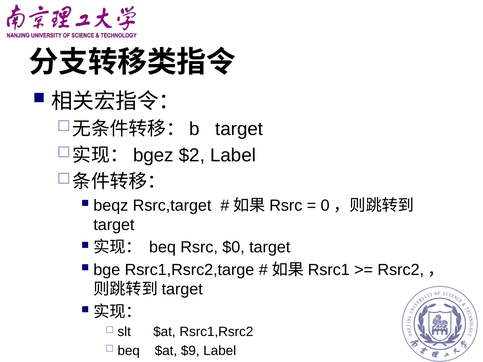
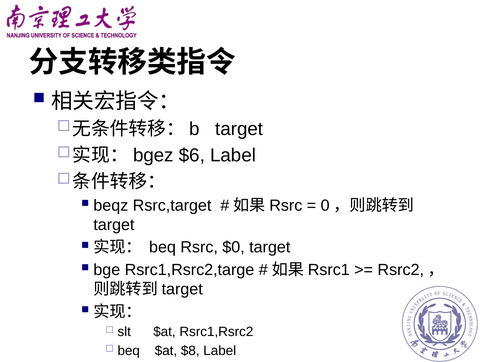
$2: $2 -> $6
$9: $9 -> $8
